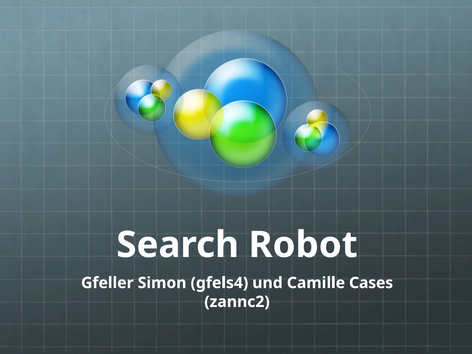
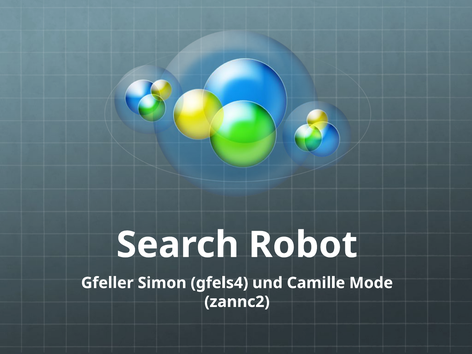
Cases: Cases -> Mode
